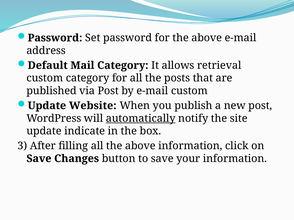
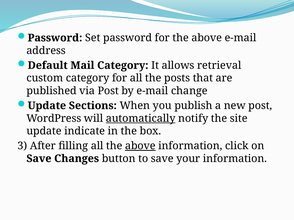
e-mail custom: custom -> change
Website: Website -> Sections
above at (140, 146) underline: none -> present
